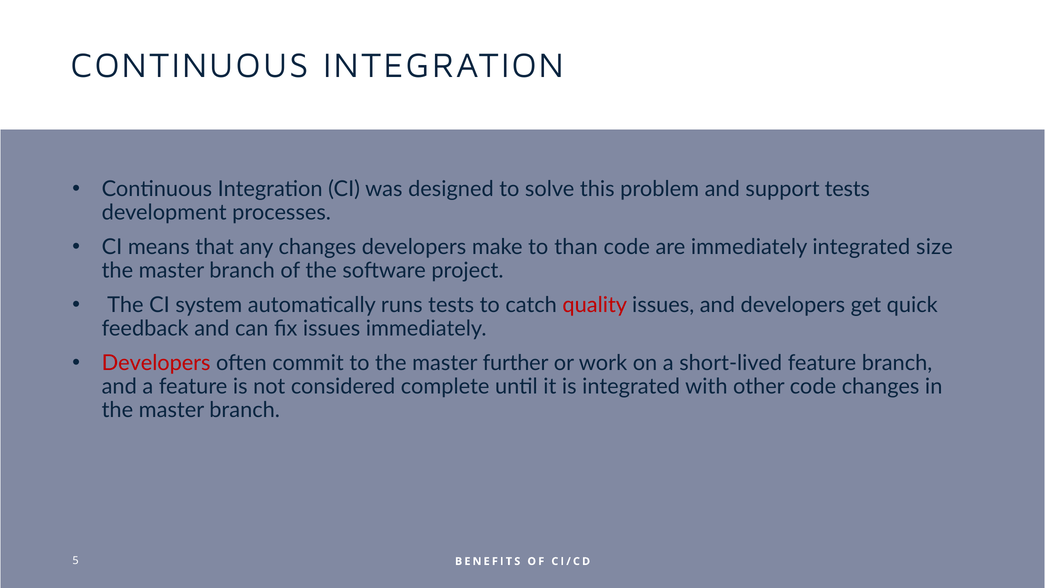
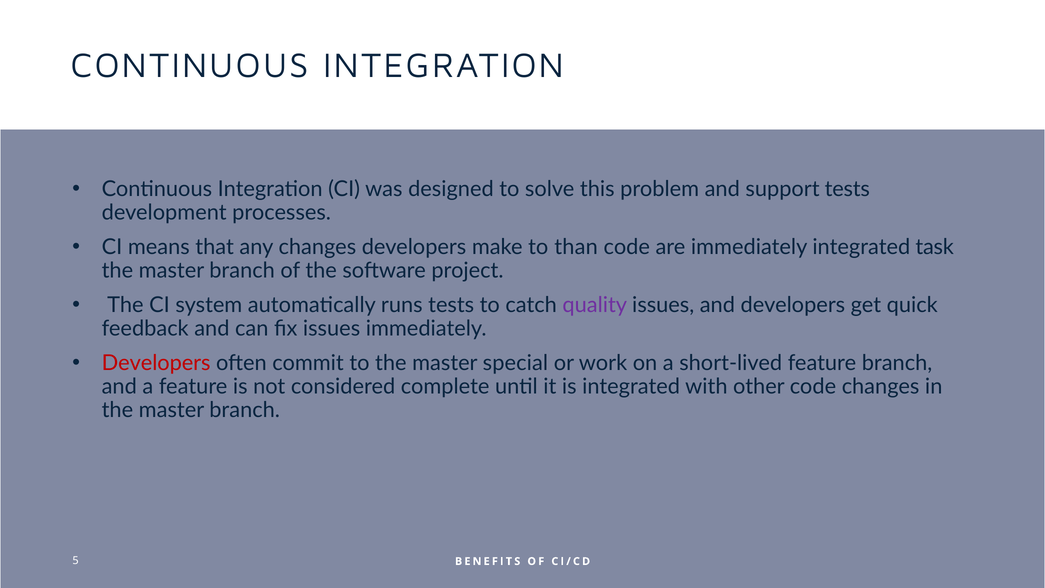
size: size -> task
quality colour: red -> purple
further: further -> special
